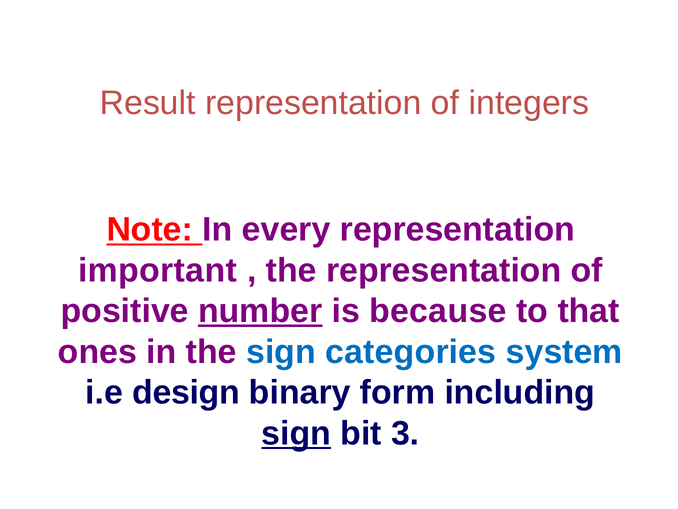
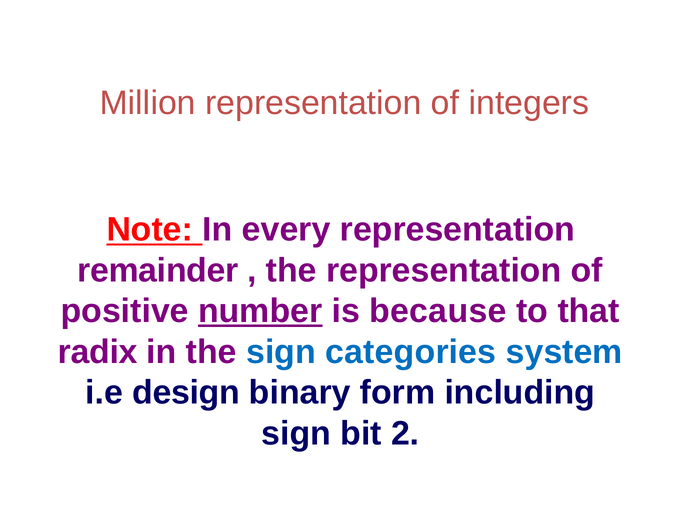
Result: Result -> Million
important: important -> remainder
ones: ones -> radix
sign at (296, 433) underline: present -> none
3: 3 -> 2
